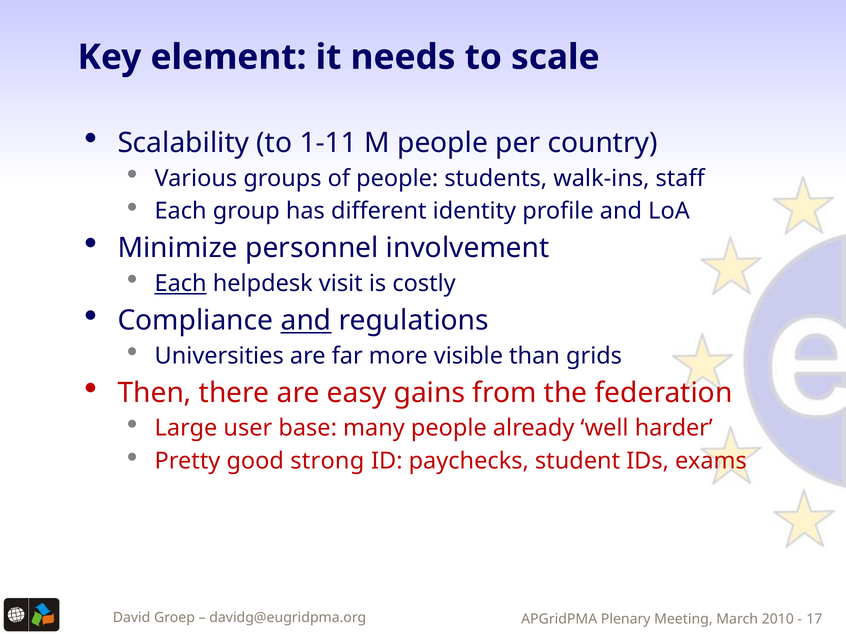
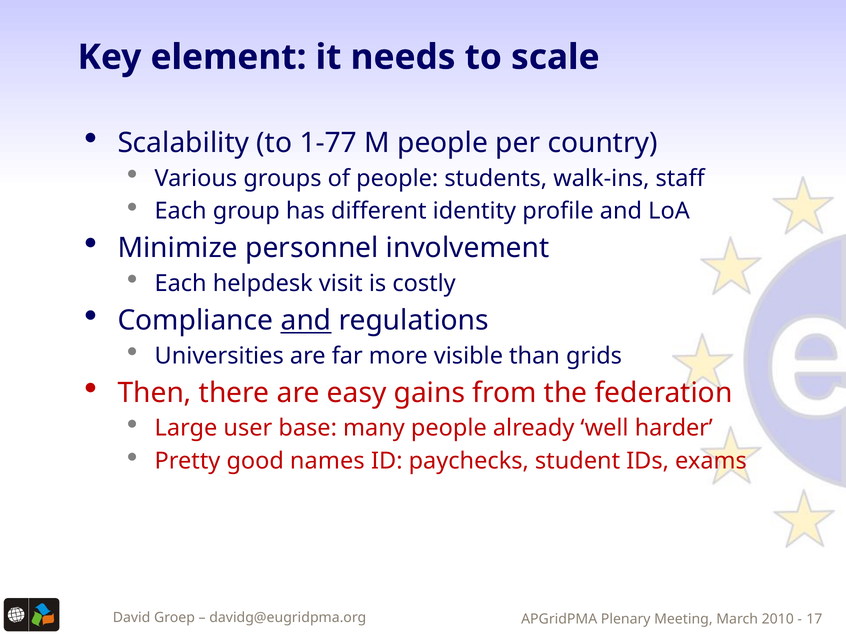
1-11: 1-11 -> 1-77
Each at (181, 284) underline: present -> none
strong: strong -> names
